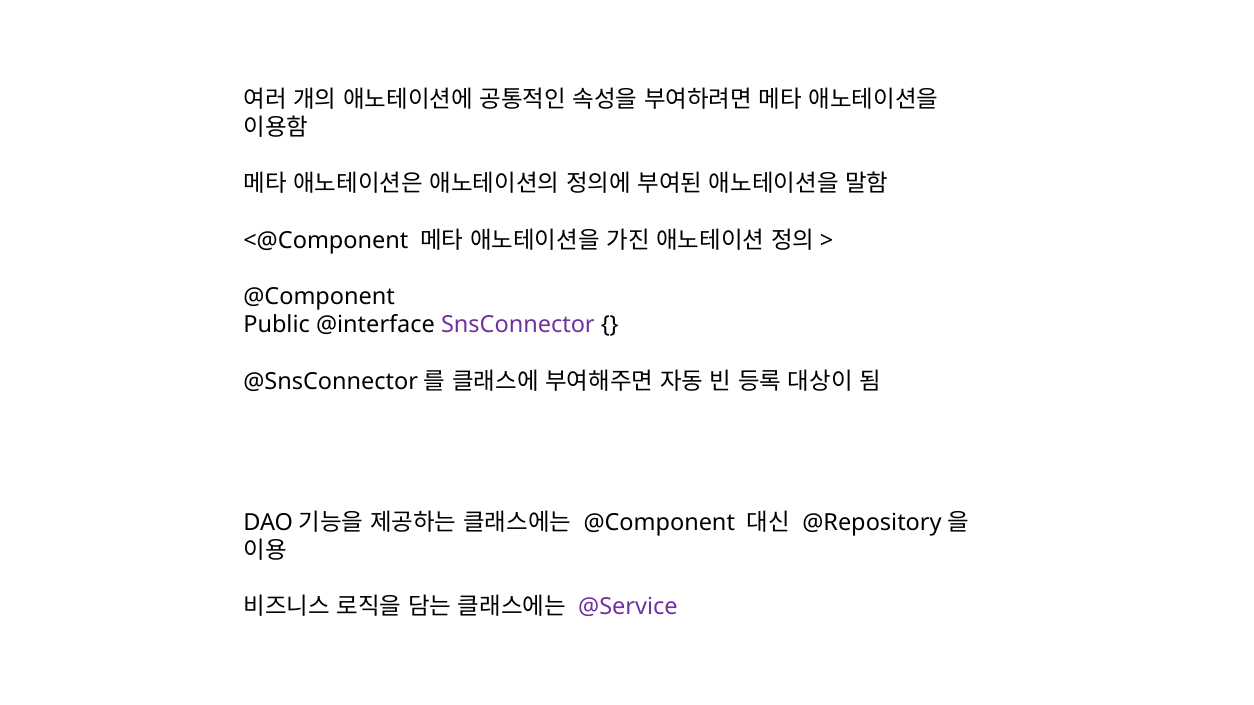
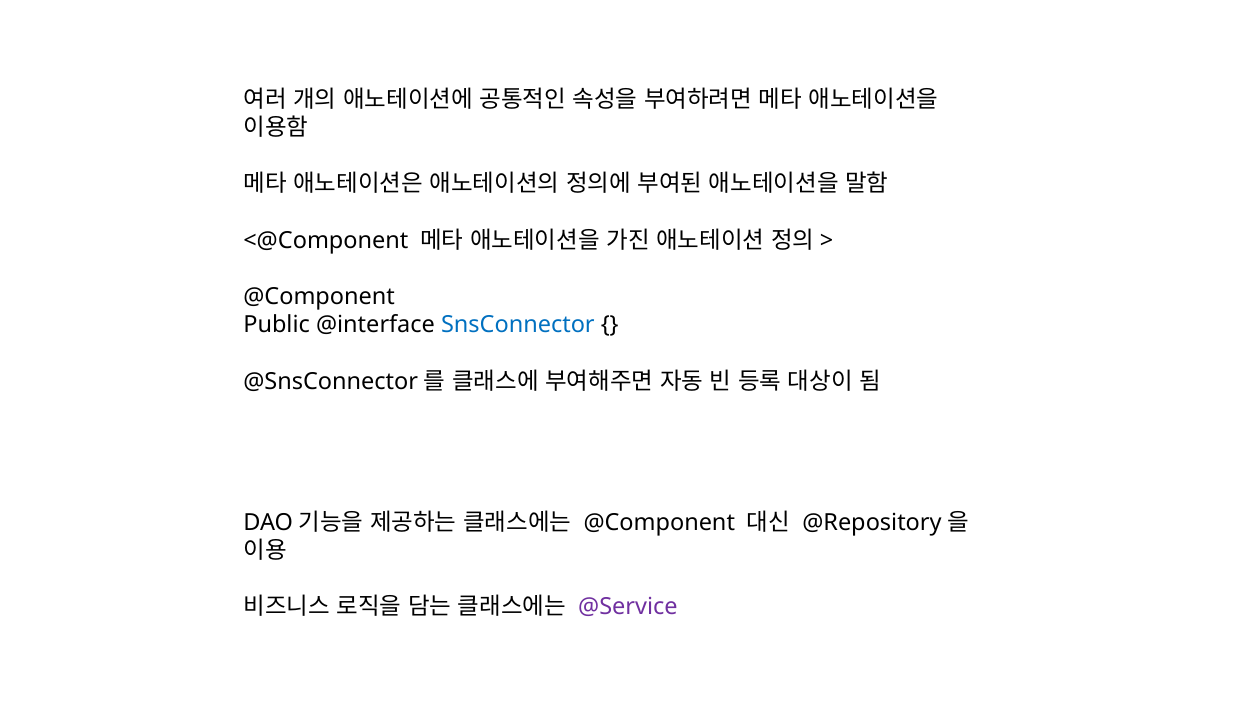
SnsConnector colour: purple -> blue
